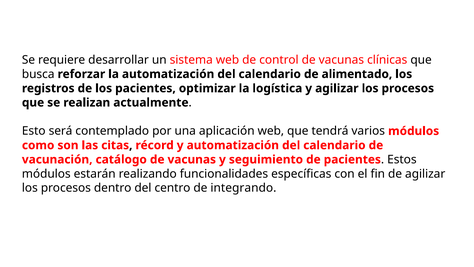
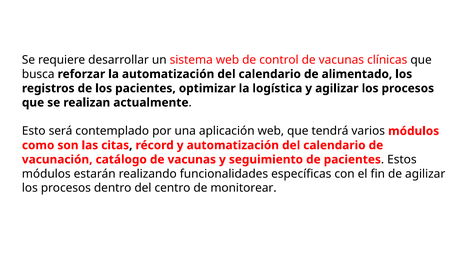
integrando: integrando -> monitorear
